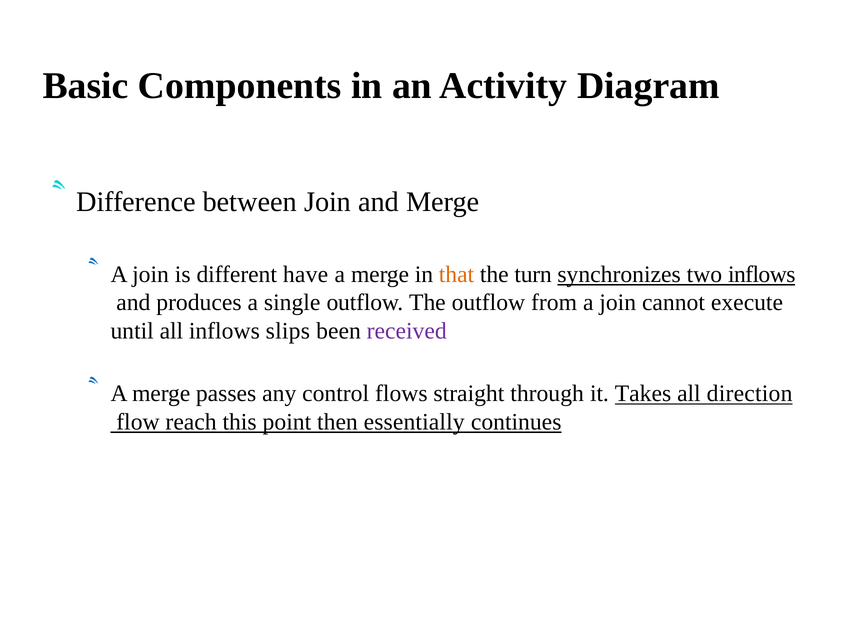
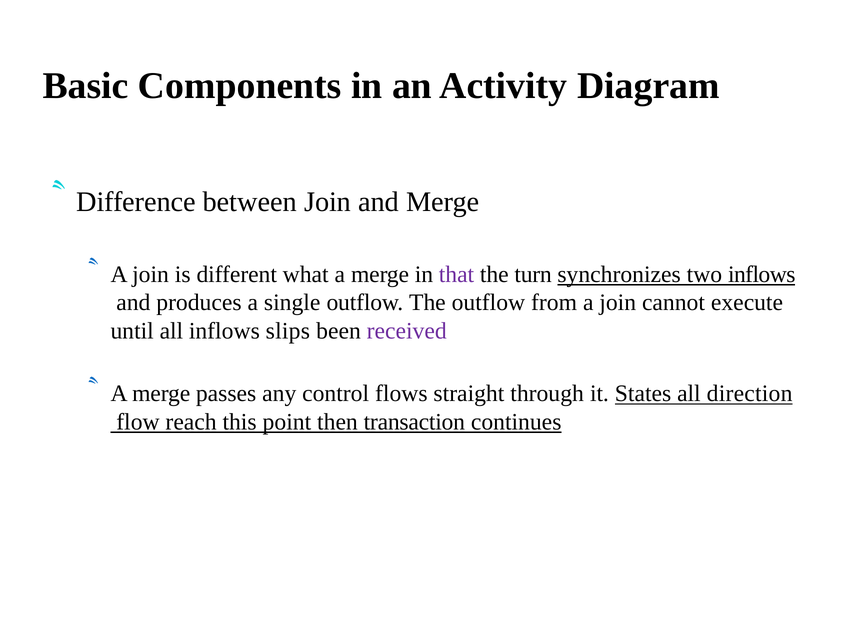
have: have -> what
that colour: orange -> purple
Takes: Takes -> States
essentially: essentially -> transaction
